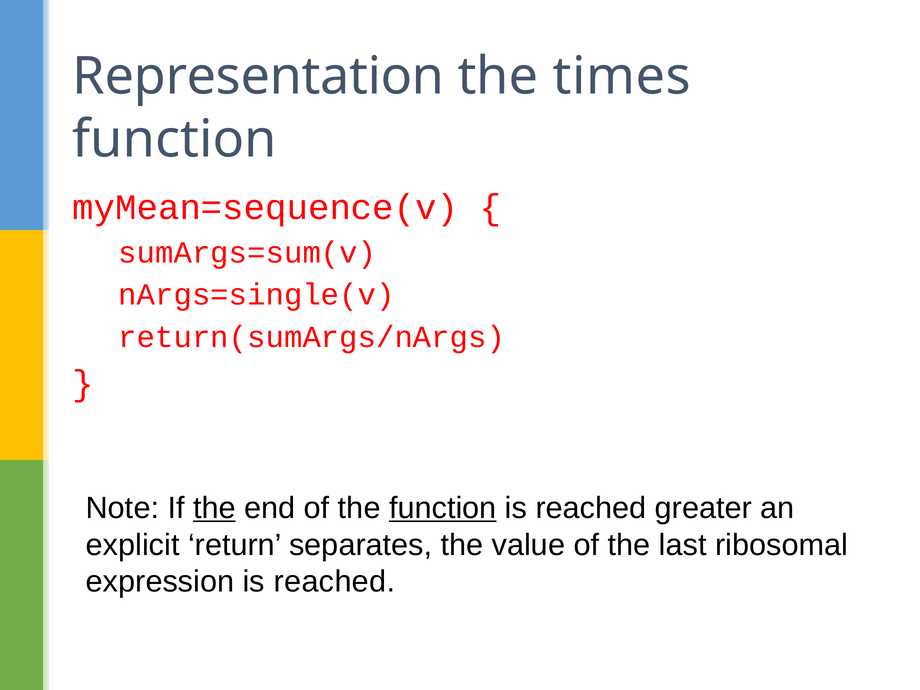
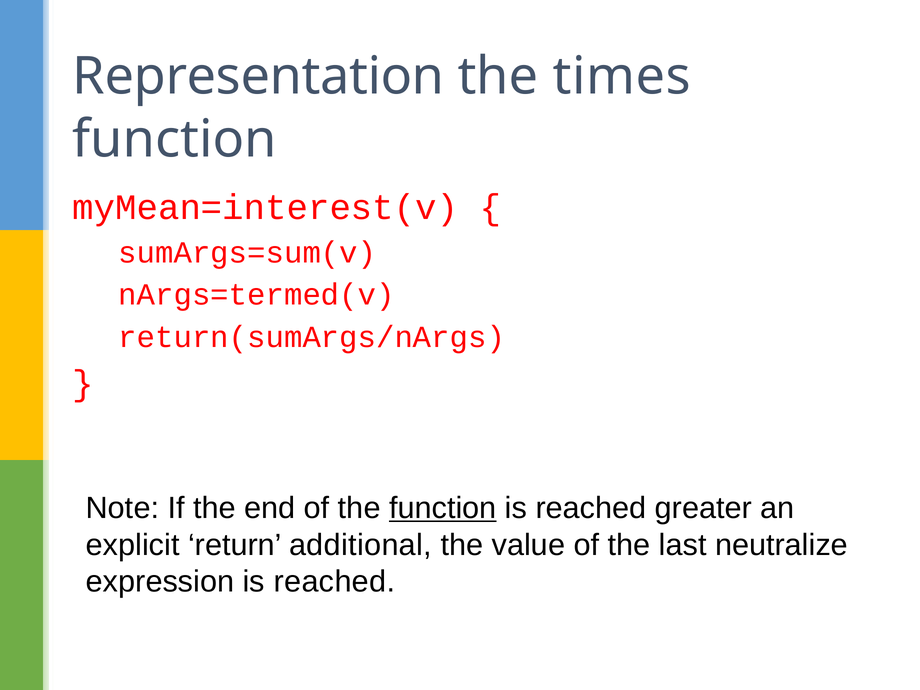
myMean=sequence(v: myMean=sequence(v -> myMean=interest(v
nArgs=single(v: nArgs=single(v -> nArgs=termed(v
the at (214, 508) underline: present -> none
separates: separates -> additional
ribosomal: ribosomal -> neutralize
